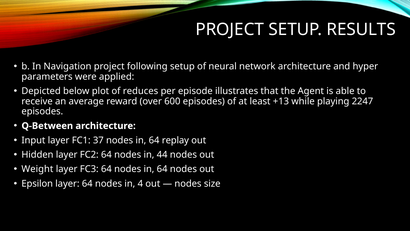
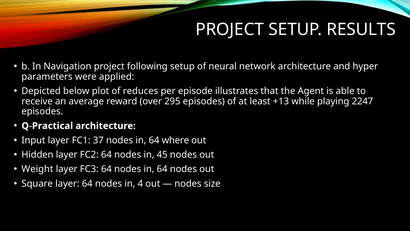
600: 600 -> 295
Q-Between: Q-Between -> Q-Practical
replay: replay -> where
44: 44 -> 45
Epsilon: Epsilon -> Square
